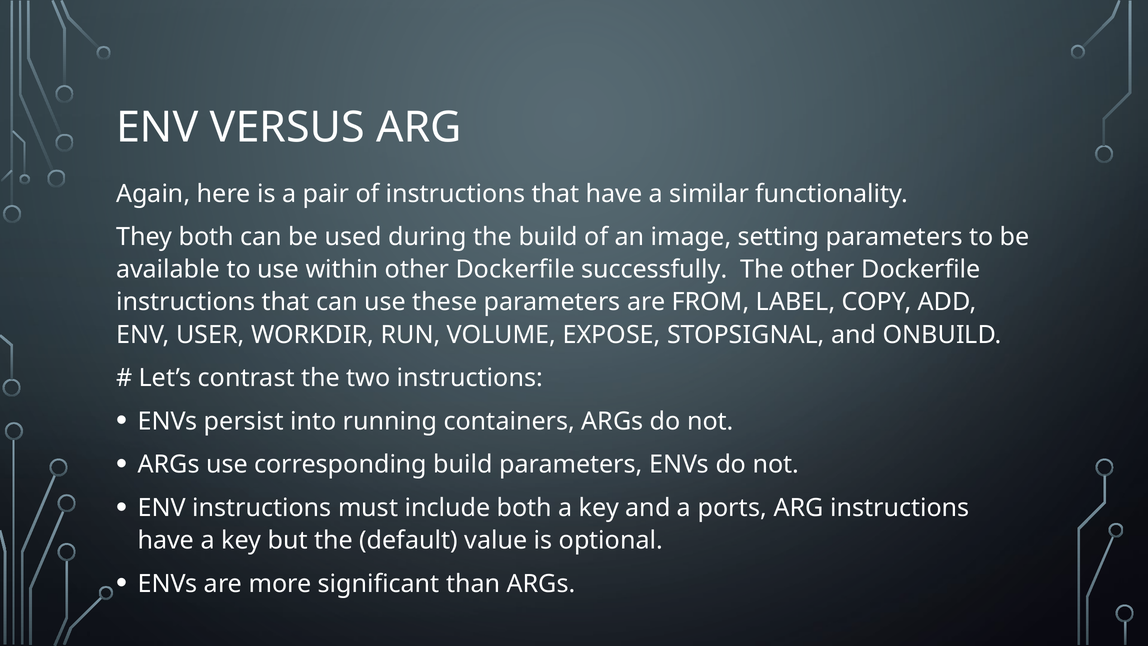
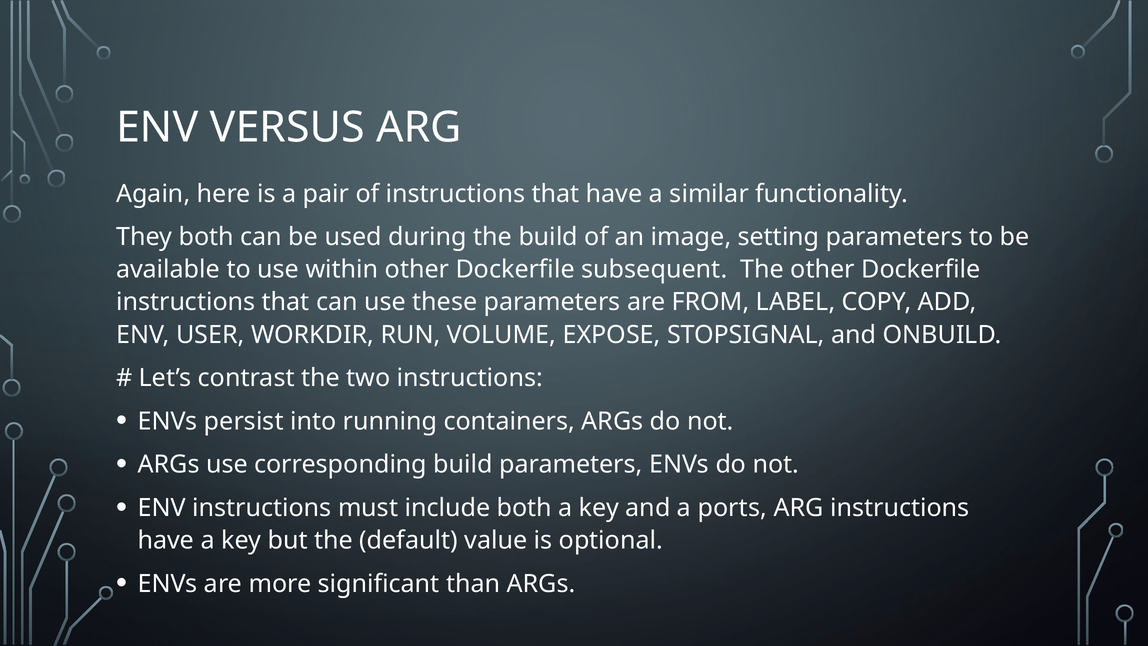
successfully: successfully -> subsequent
